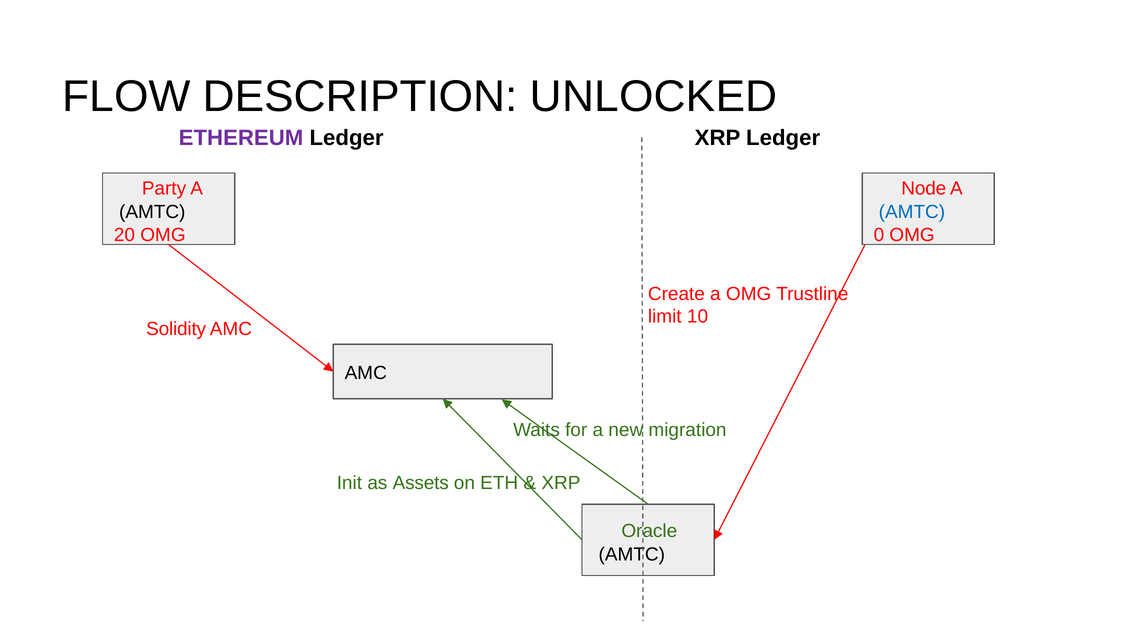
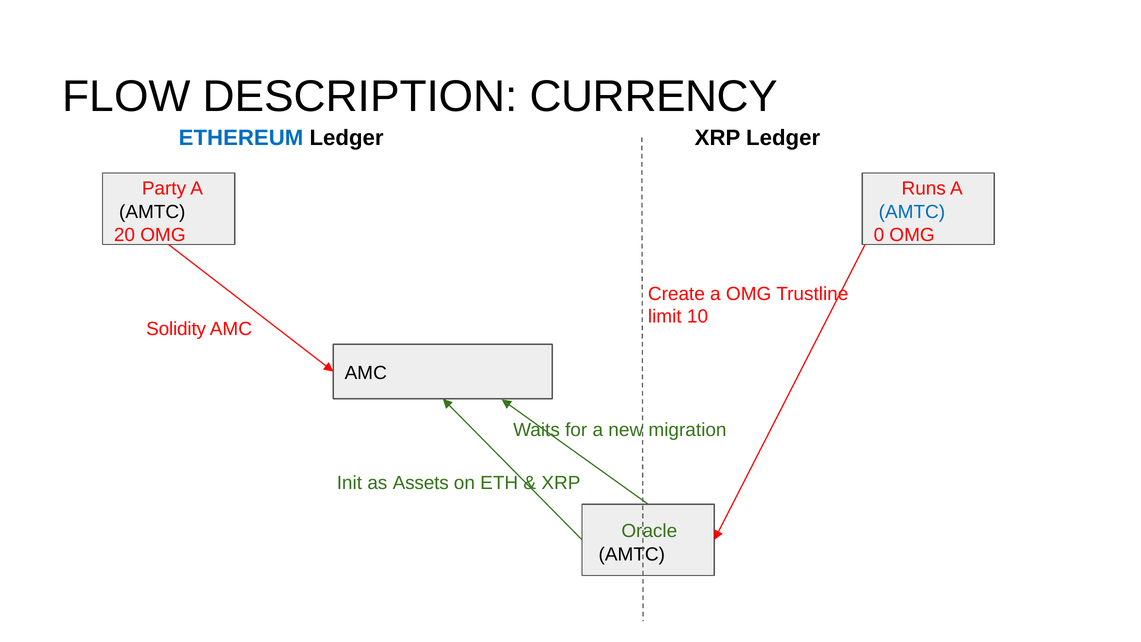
UNLOCKED: UNLOCKED -> CURRENCY
ETHEREUM colour: purple -> blue
Node: Node -> Runs
